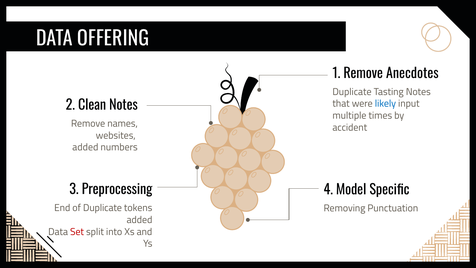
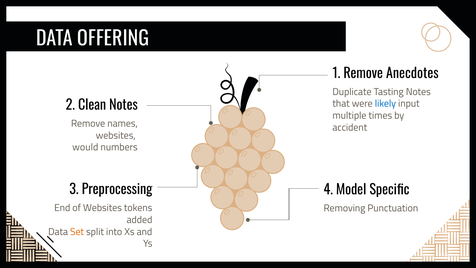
added at (85, 147): added -> would
of Duplicate: Duplicate -> Websites
Set colour: red -> orange
